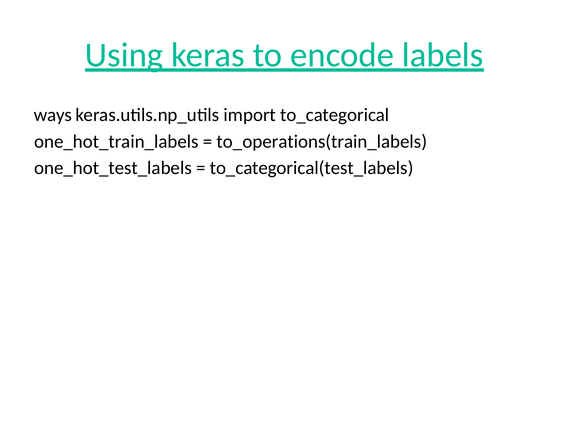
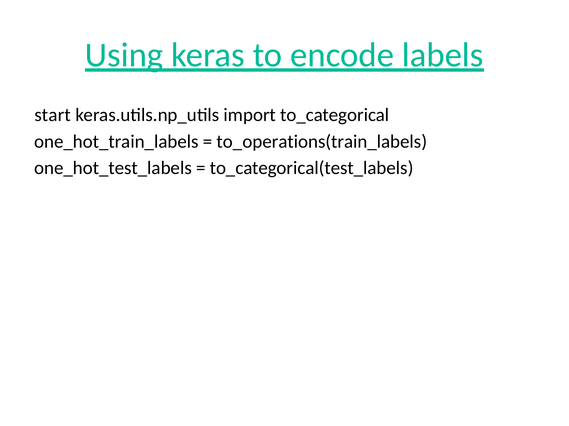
ways: ways -> start
